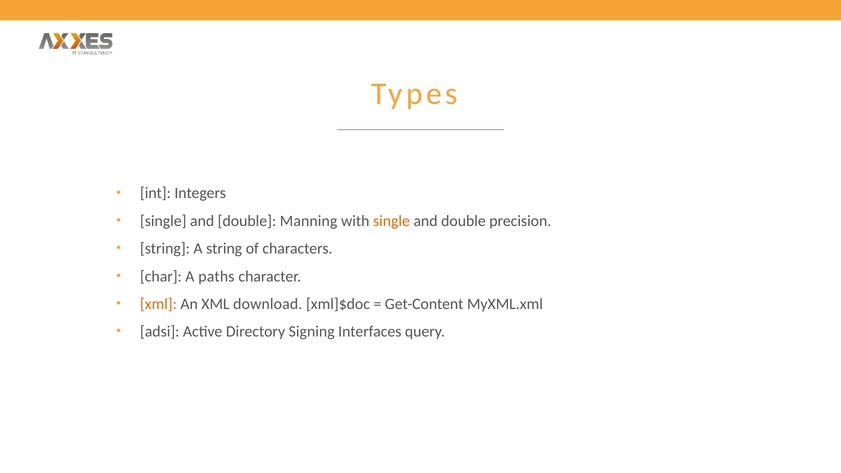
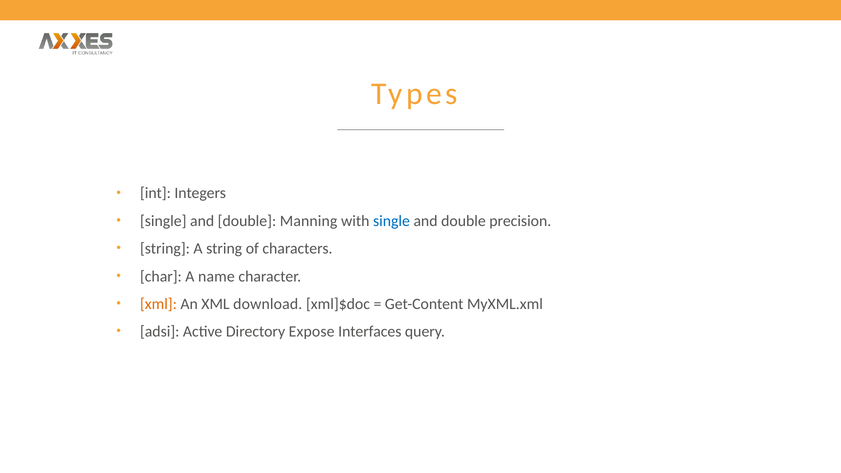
single at (391, 221) colour: orange -> blue
paths: paths -> name
Signing: Signing -> Expose
